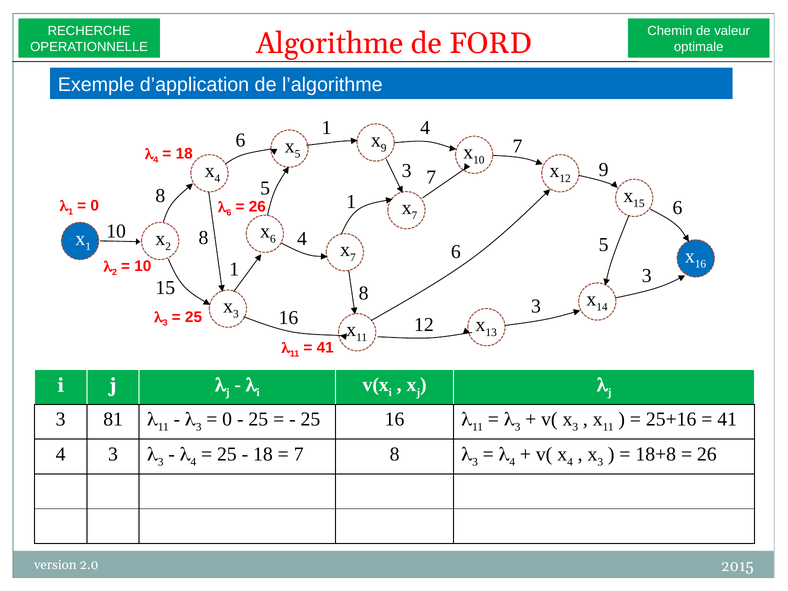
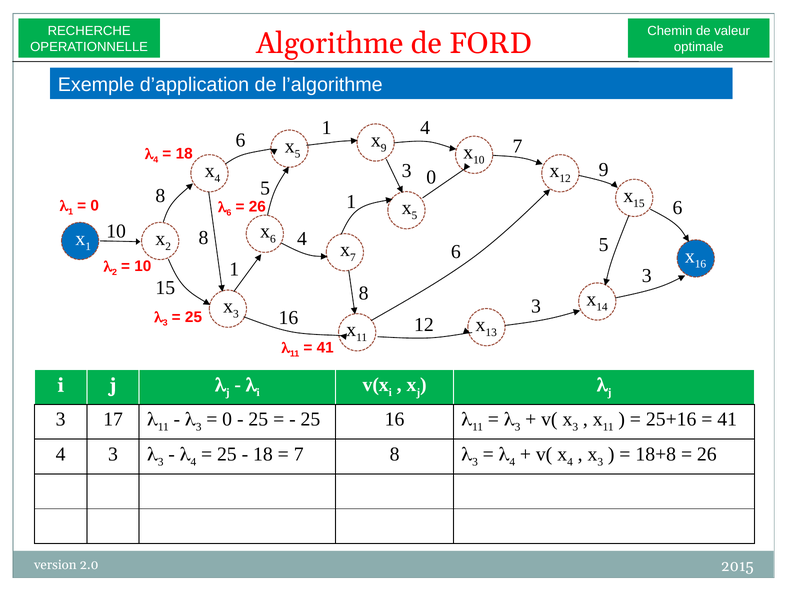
3 7: 7 -> 0
7 at (414, 216): 7 -> 5
81: 81 -> 17
